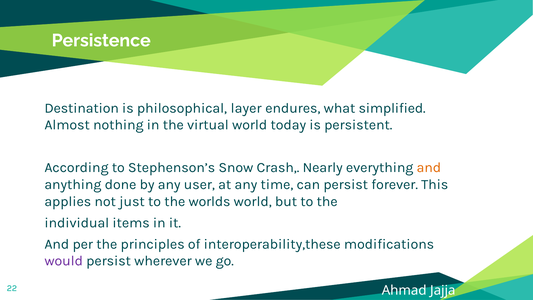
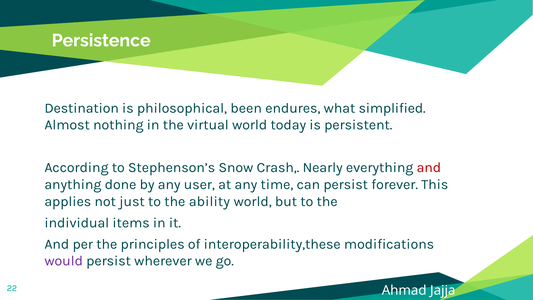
layer: layer -> been
and at (429, 168) colour: orange -> red
worlds: worlds -> ability
